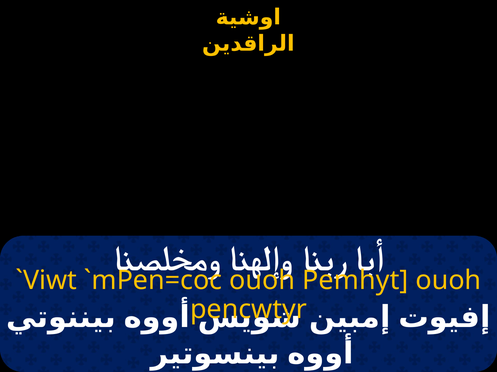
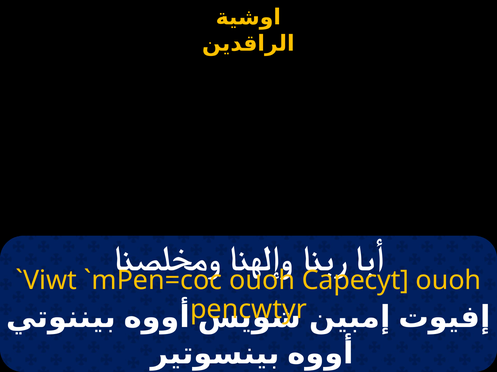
Pemhyt: Pemhyt -> Capecyt
